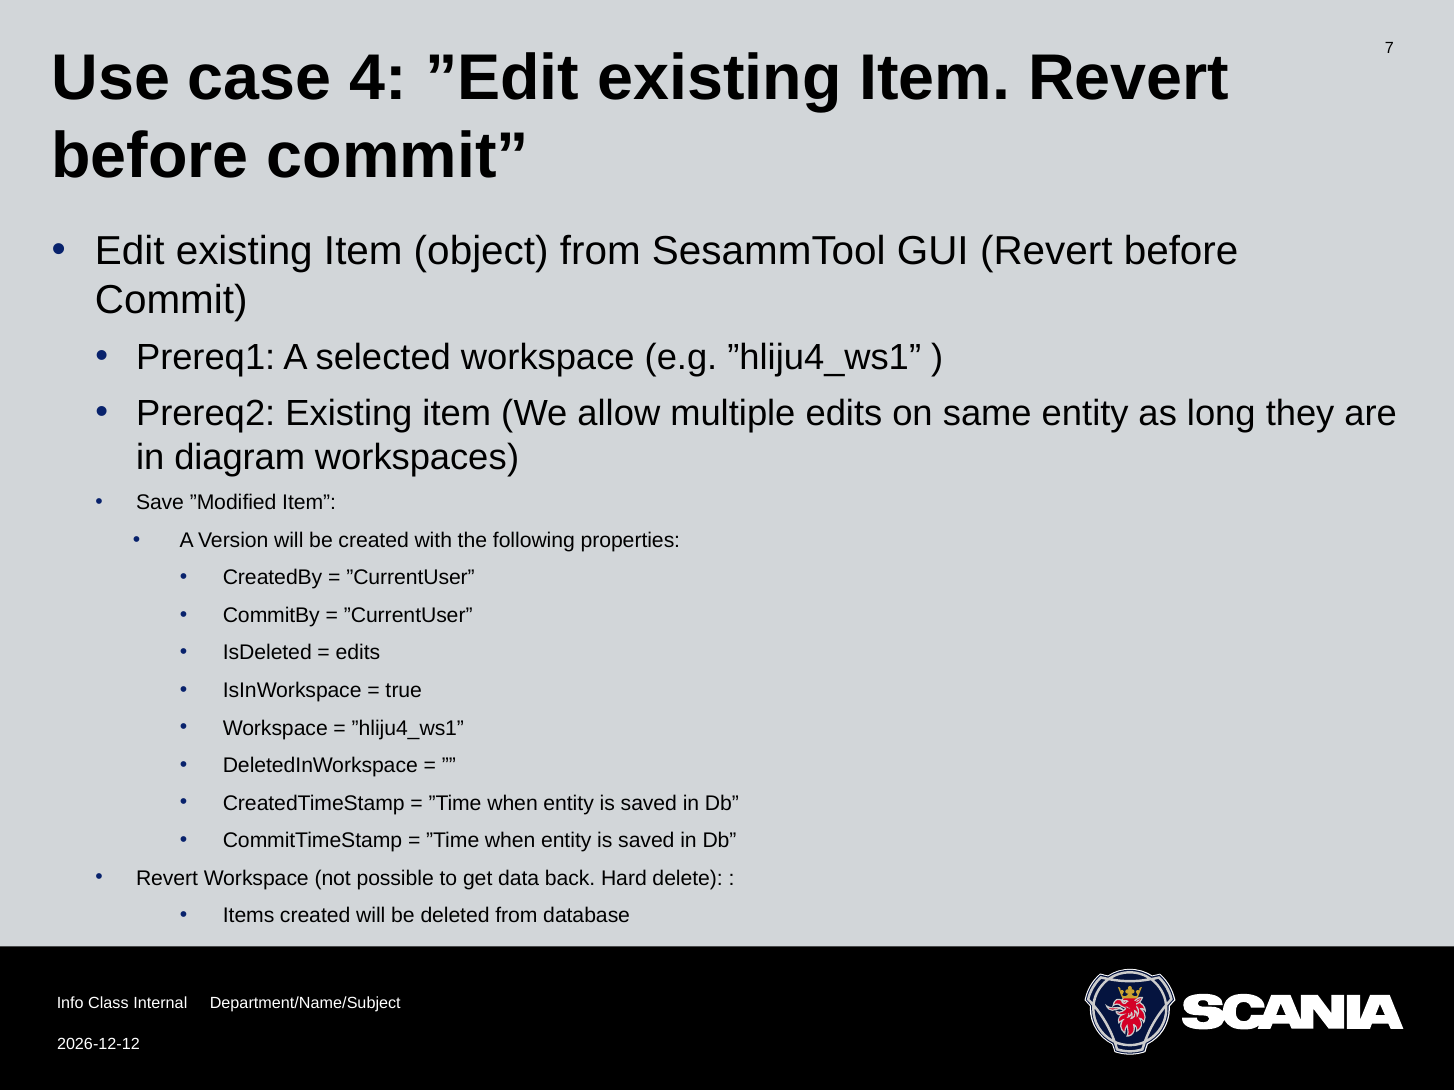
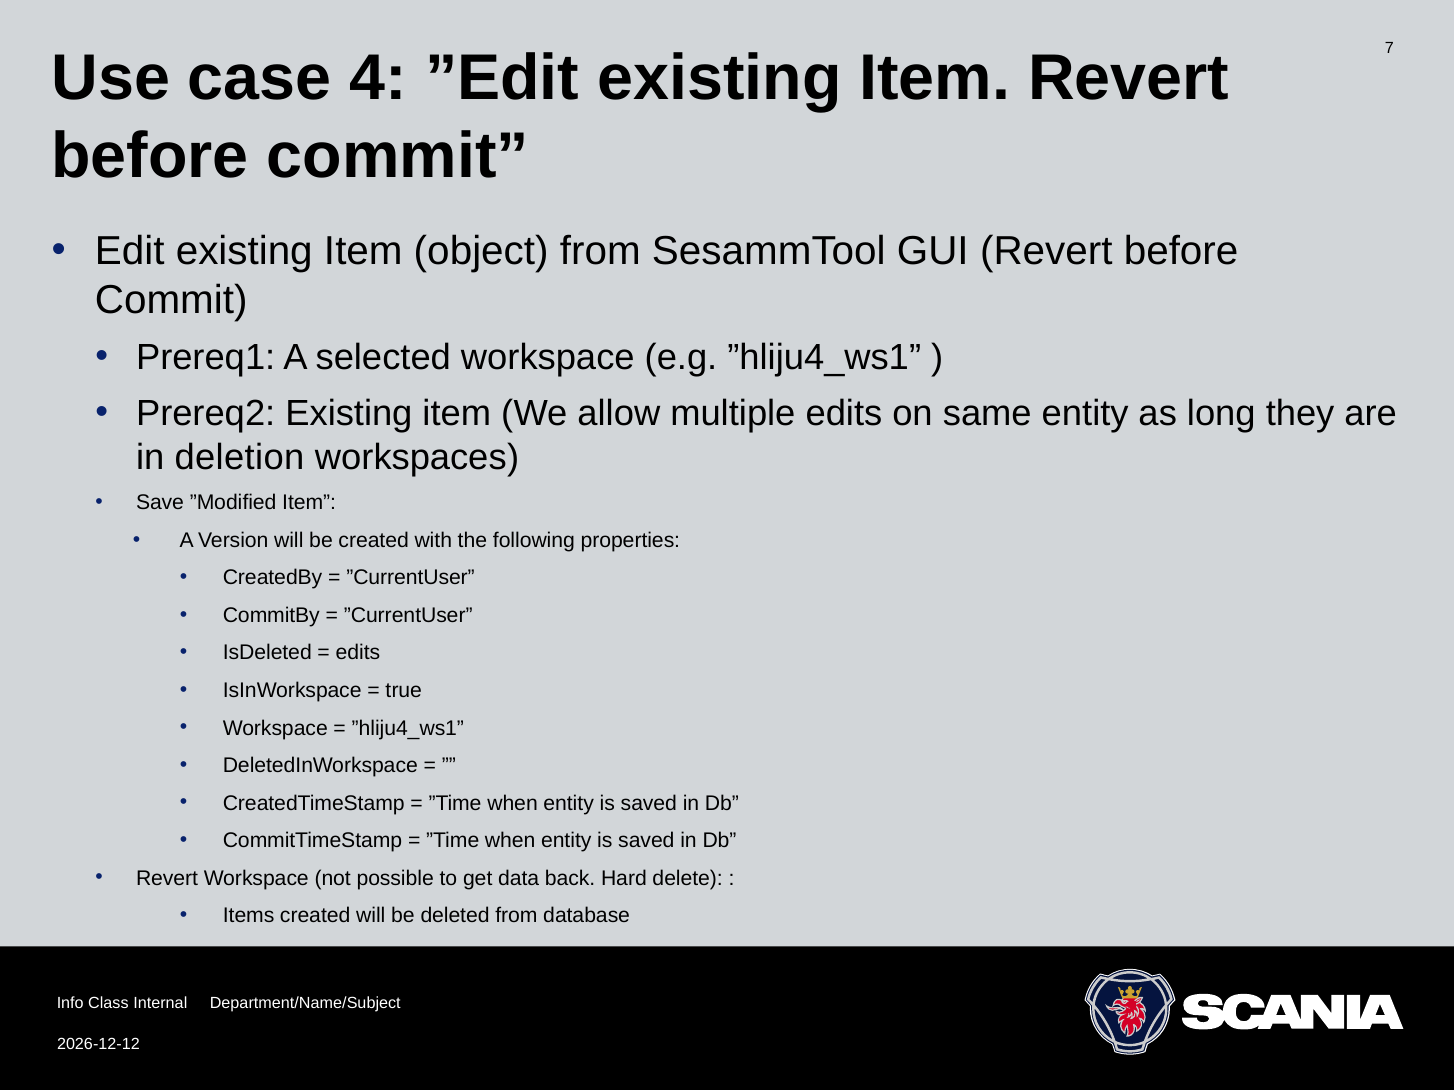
diagram: diagram -> deletion
